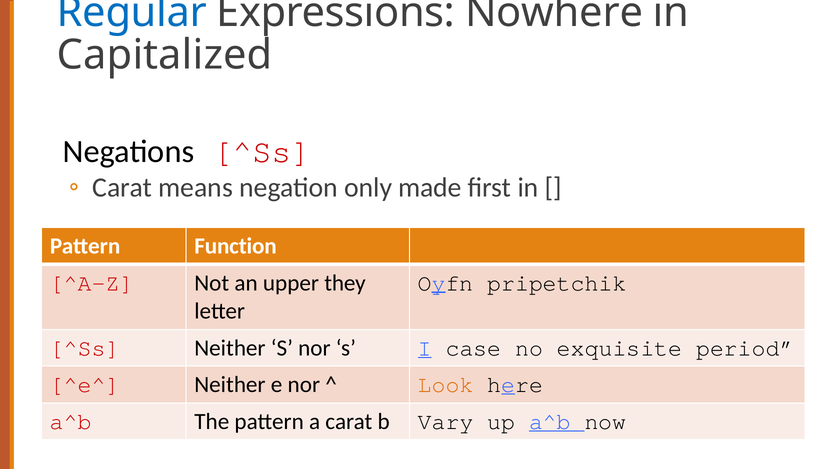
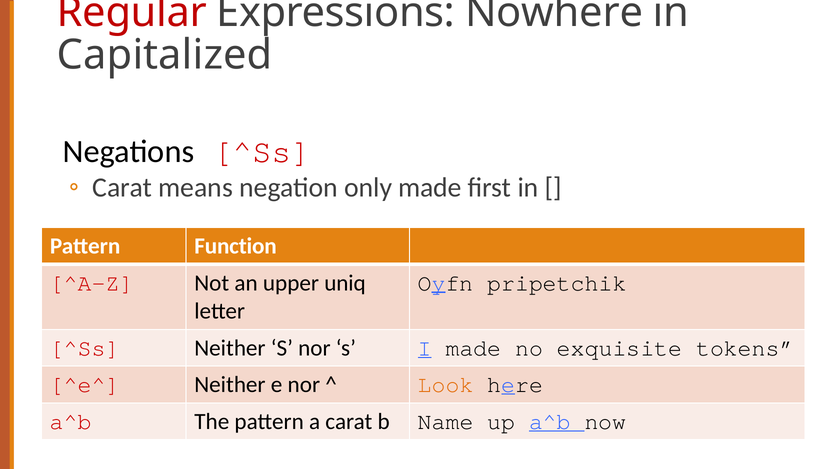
Regular colour: blue -> red
they: they -> uniq
I case: case -> made
period: period -> tokens
Vary: Vary -> Name
